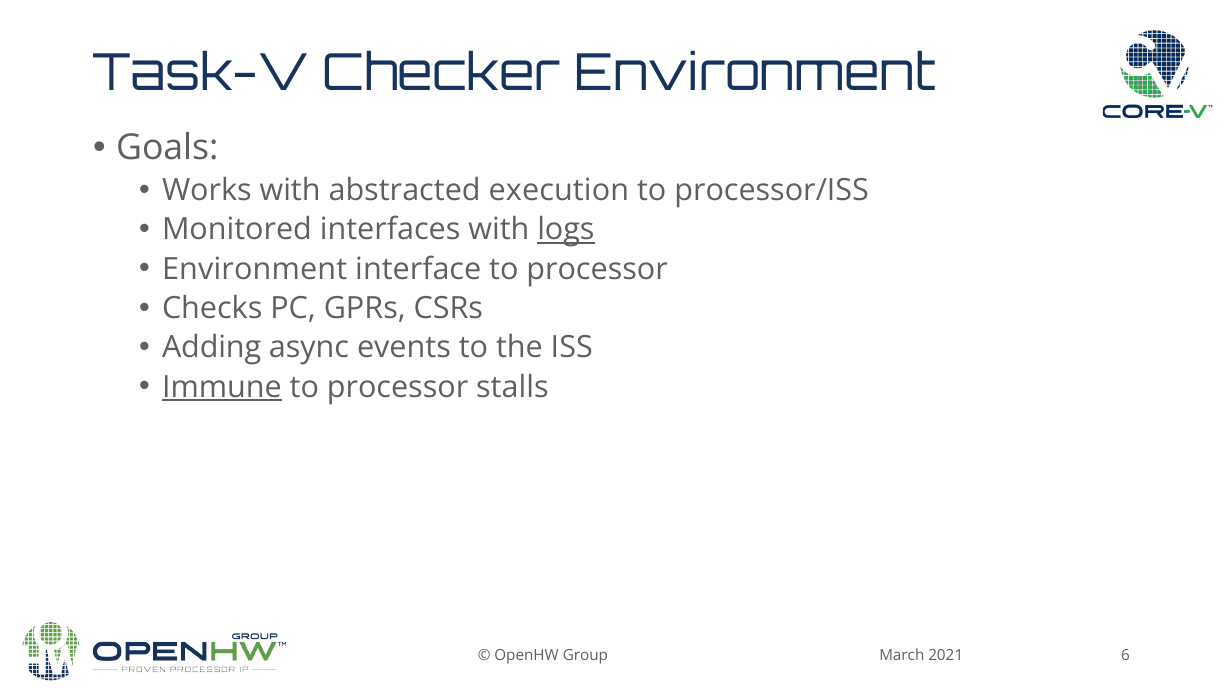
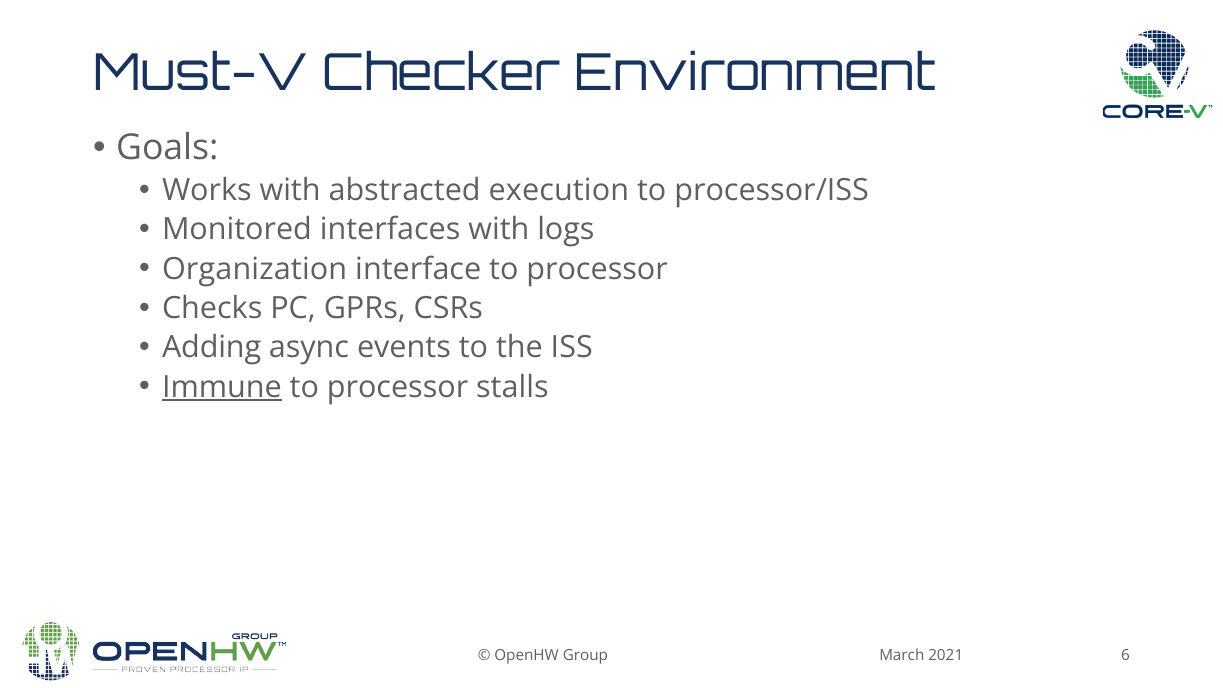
Task-V: Task-V -> Must-V
logs underline: present -> none
Environment at (255, 269): Environment -> Organization
